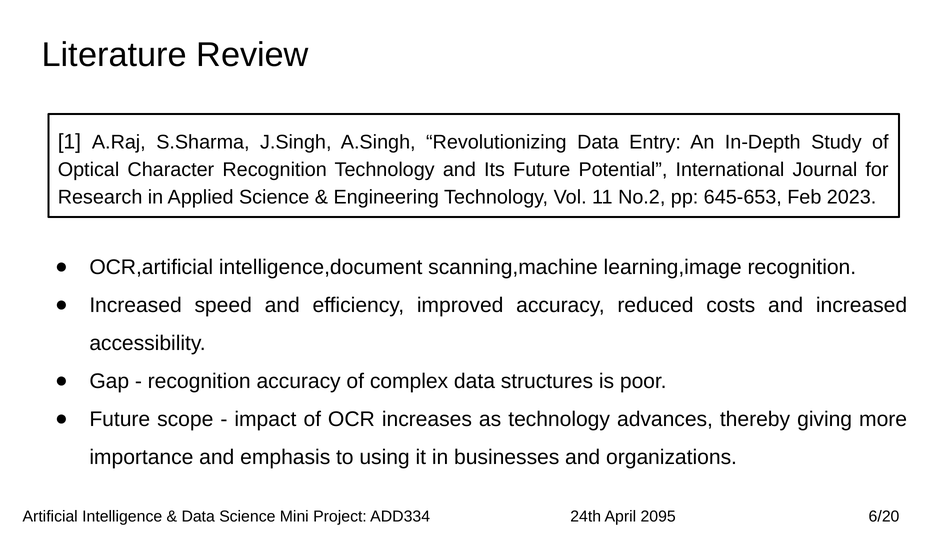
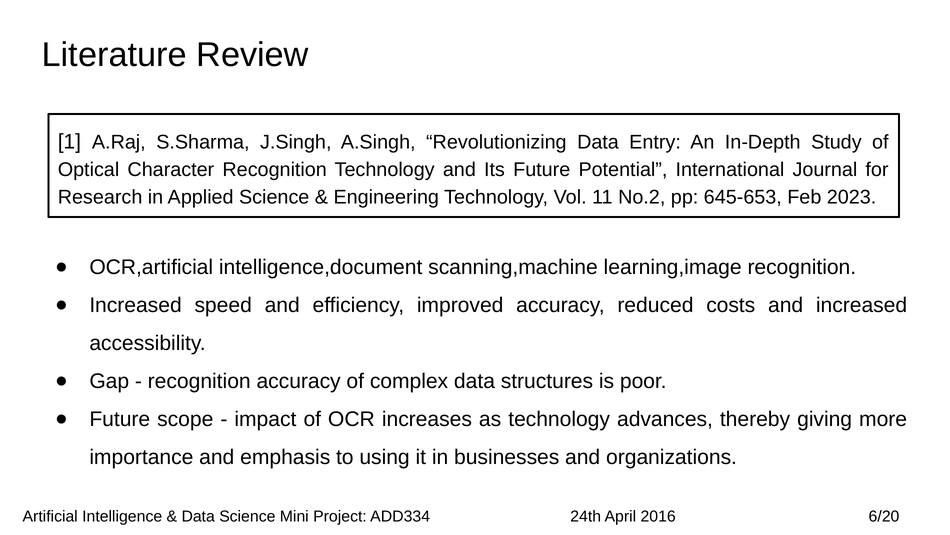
2095: 2095 -> 2016
